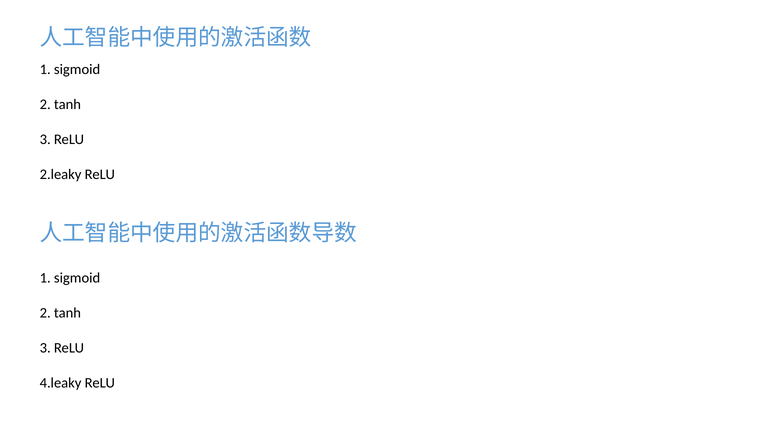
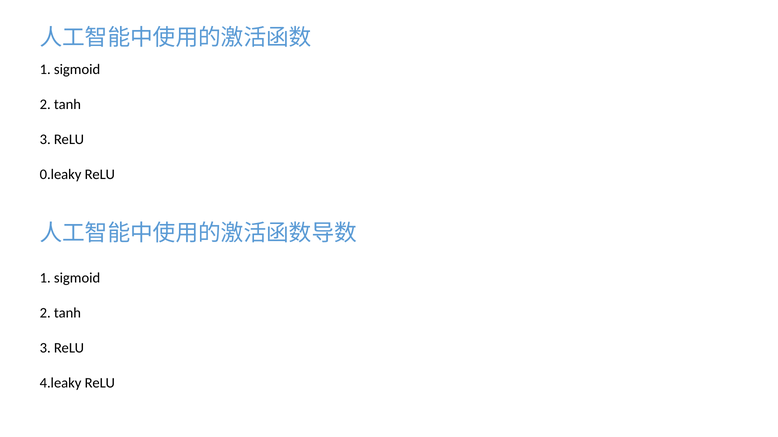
2.leaky: 2.leaky -> 0.leaky
